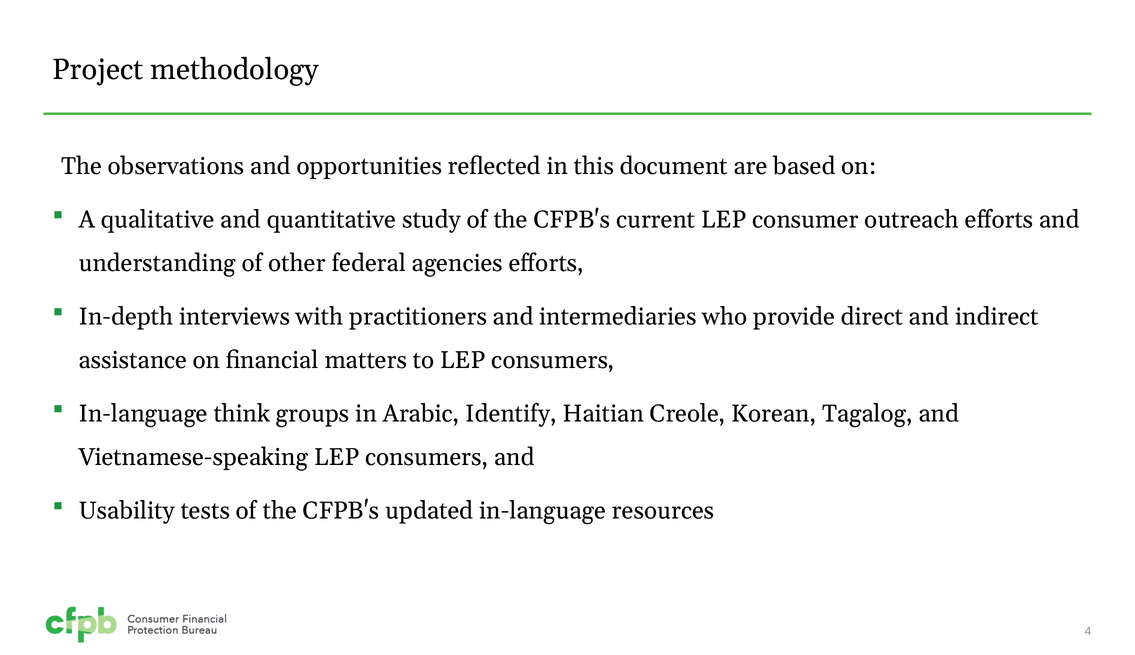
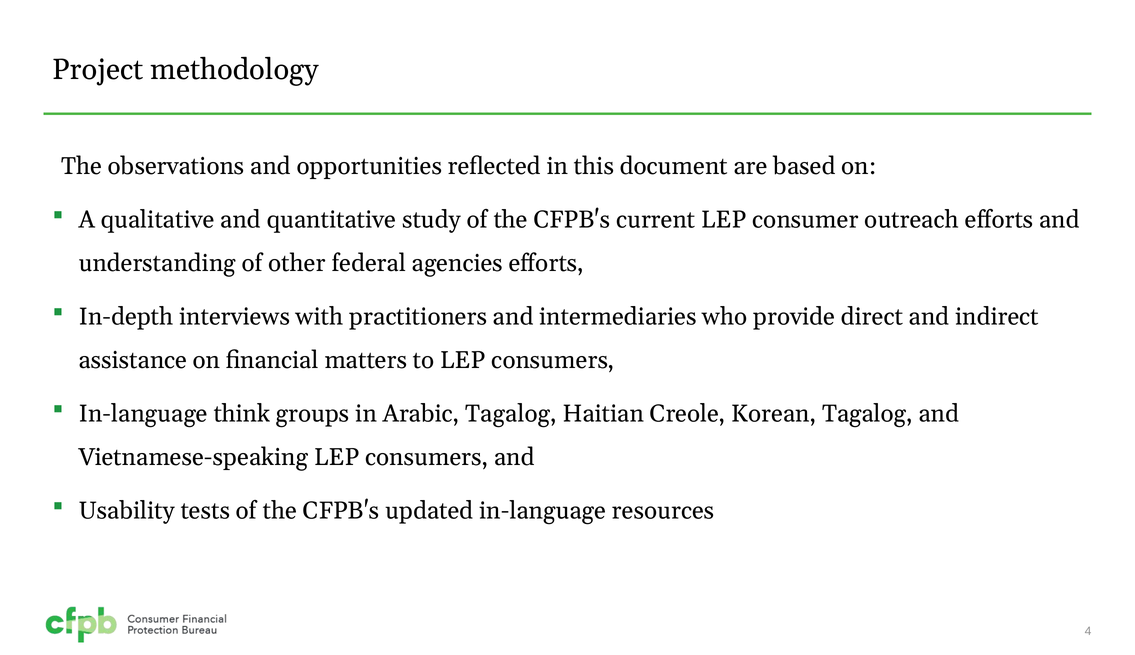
Arabic Identify: Identify -> Tagalog
